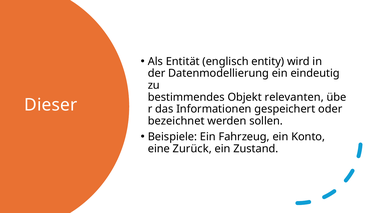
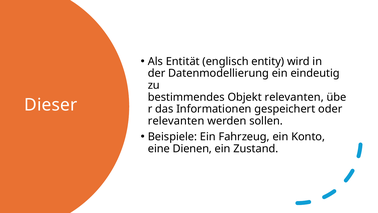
bezeichnet at (176, 121): bezeichnet -> relevanten
Zurück: Zurück -> Dienen
